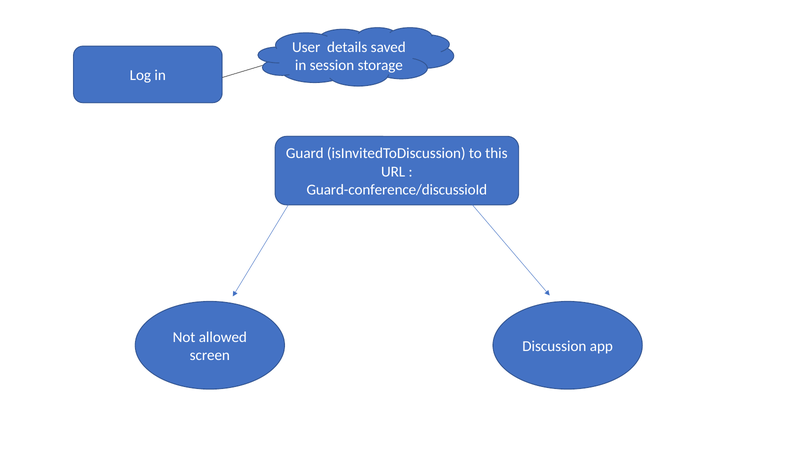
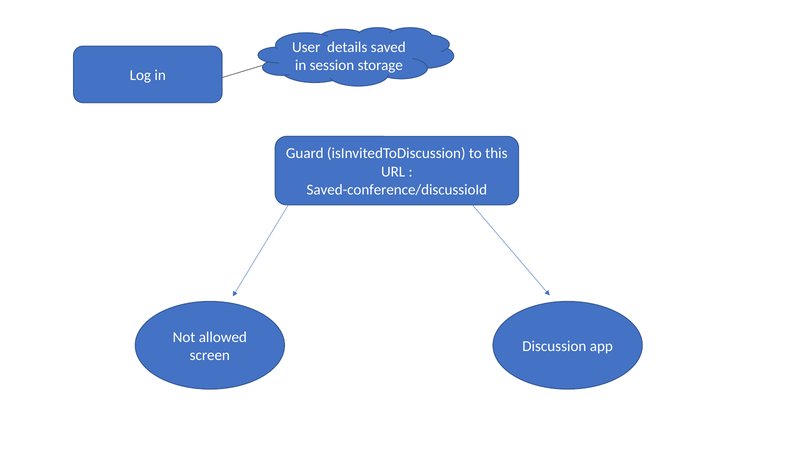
Guard-conference/discussioId: Guard-conference/discussioId -> Saved-conference/discussioId
